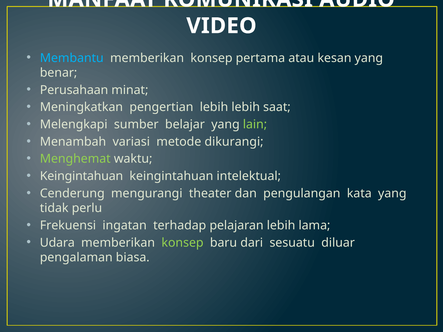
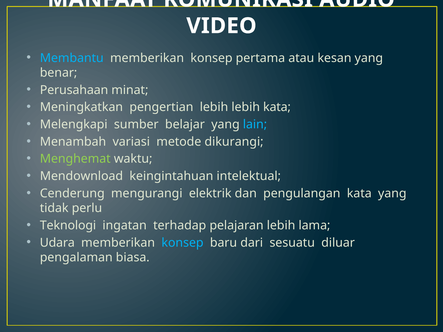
lebih saat: saat -> kata
lain colour: light green -> light blue
Keingintahuan at (82, 176): Keingintahuan -> Mendownload
theater: theater -> elektrik
Frekuensi: Frekuensi -> Teknologi
konsep at (183, 243) colour: light green -> light blue
